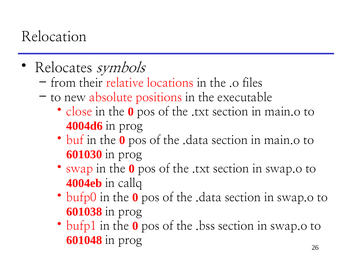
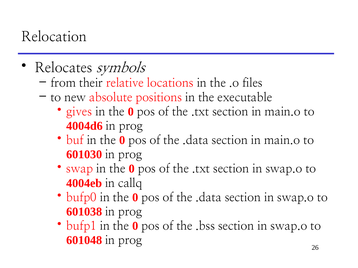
close: close -> gives
